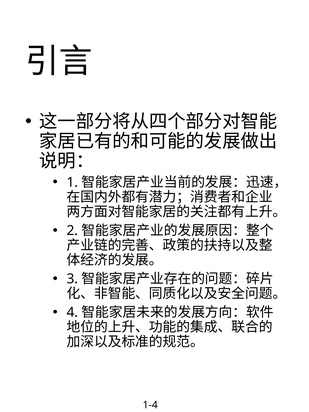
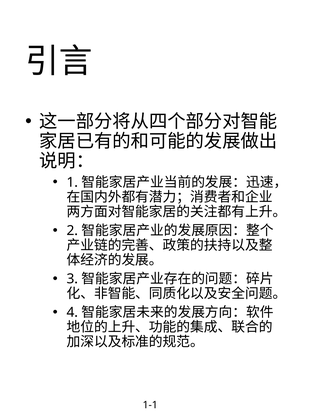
1-4: 1-4 -> 1-1
